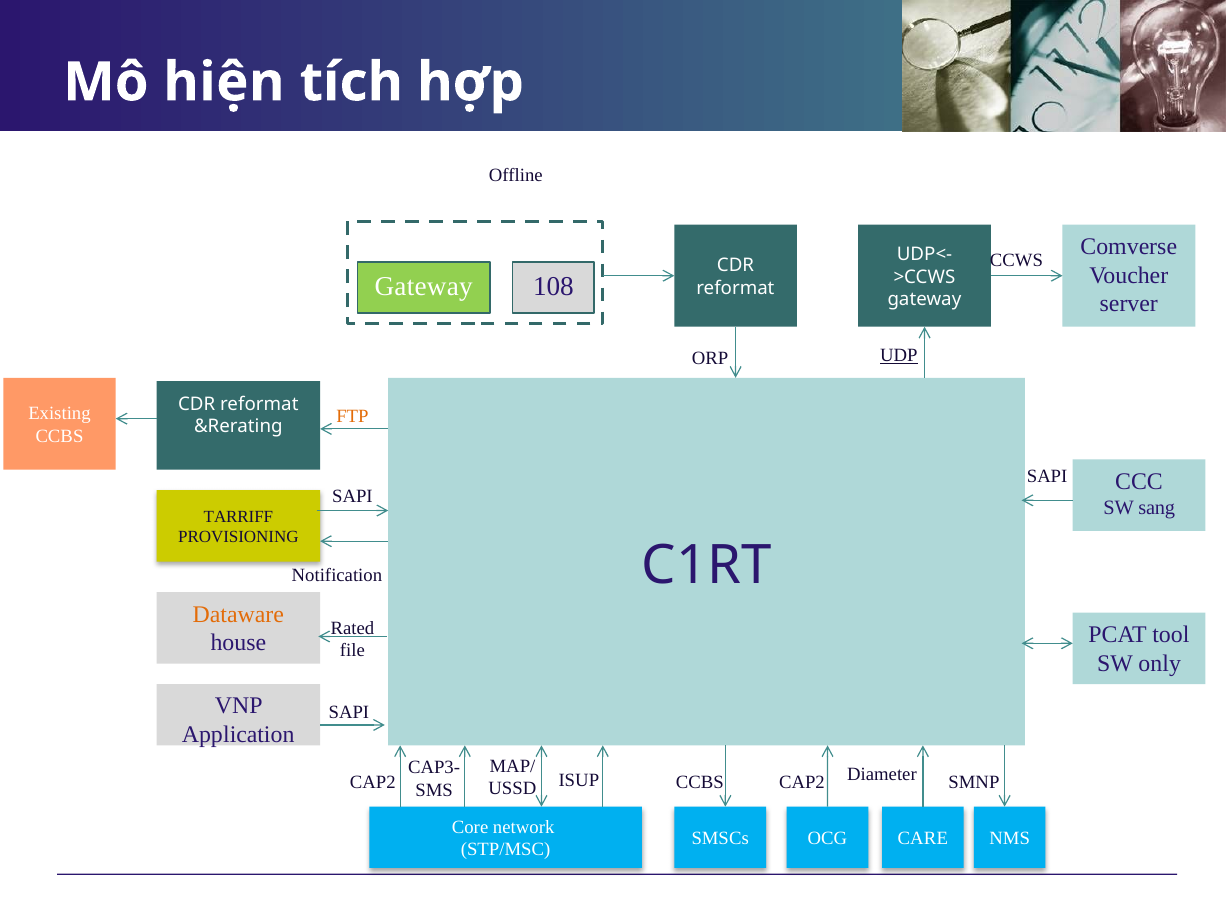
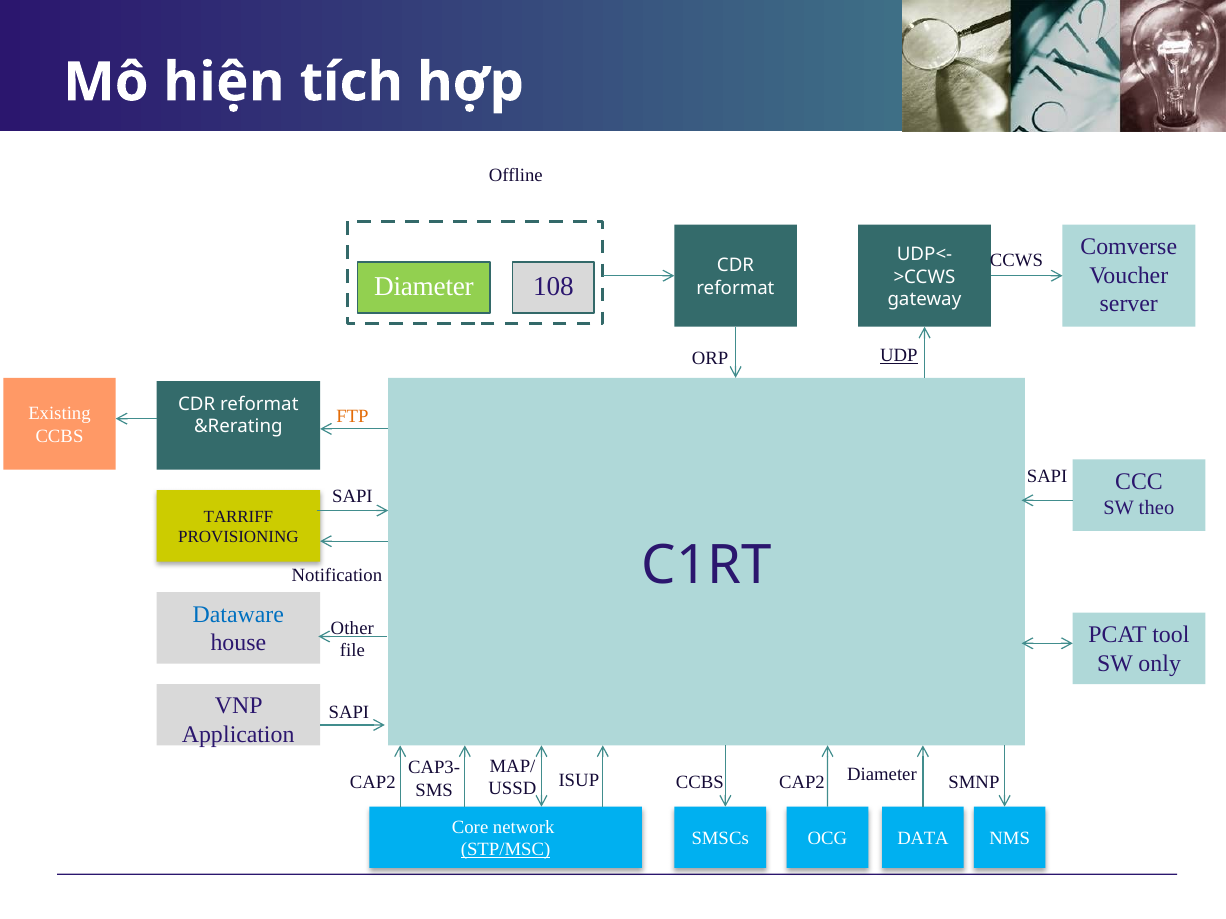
Gateway at (424, 286): Gateway -> Diameter
sang: sang -> theo
Dataware colour: orange -> blue
Rated: Rated -> Other
CARE: CARE -> DATA
STP/MSC underline: none -> present
